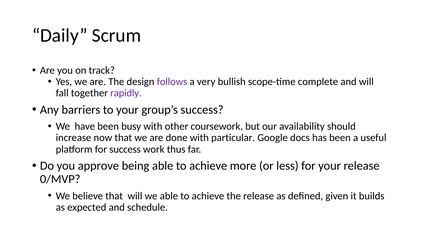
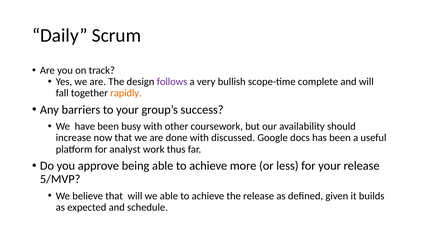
rapidly colour: purple -> orange
particular: particular -> discussed
for success: success -> analyst
0/MVP: 0/MVP -> 5/MVP
